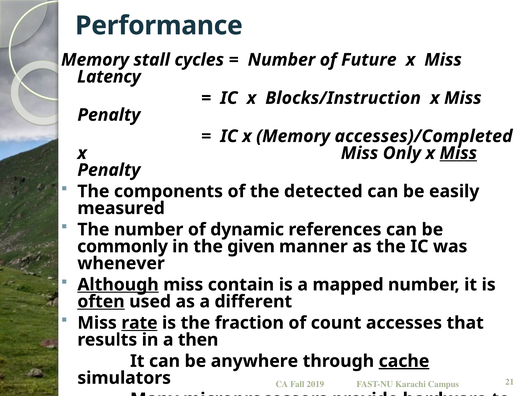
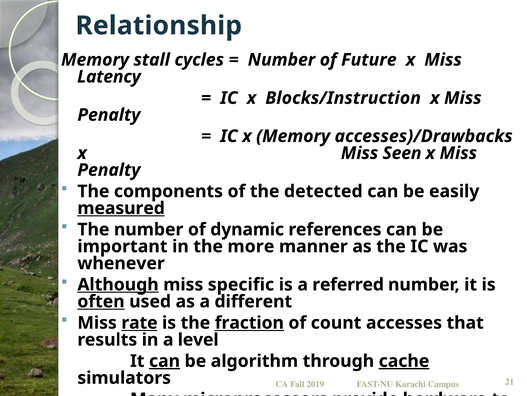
Performance: Performance -> Relationship
accesses)/Completed: accesses)/Completed -> accesses)/Drawbacks
Only: Only -> Seen
Miss at (458, 153) underline: present -> none
measured underline: none -> present
commonly: commonly -> important
given: given -> more
contain: contain -> specific
mapped: mapped -> referred
fraction underline: none -> present
then: then -> level
can at (165, 360) underline: none -> present
anywhere: anywhere -> algorithm
